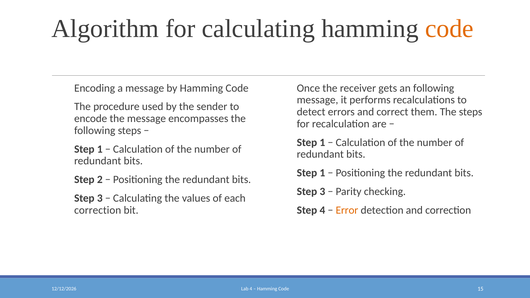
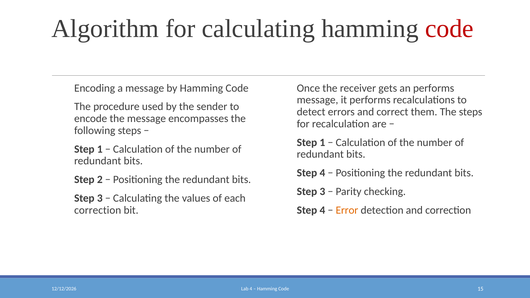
code at (449, 29) colour: orange -> red
an following: following -> performs
1 at (322, 173): 1 -> 4
